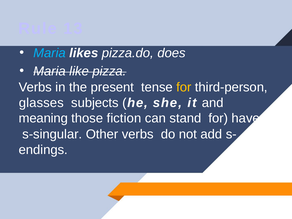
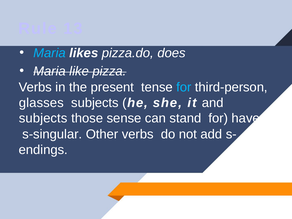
for at (184, 87) colour: yellow -> light blue
meaning at (43, 118): meaning -> subjects
fiction: fiction -> sense
